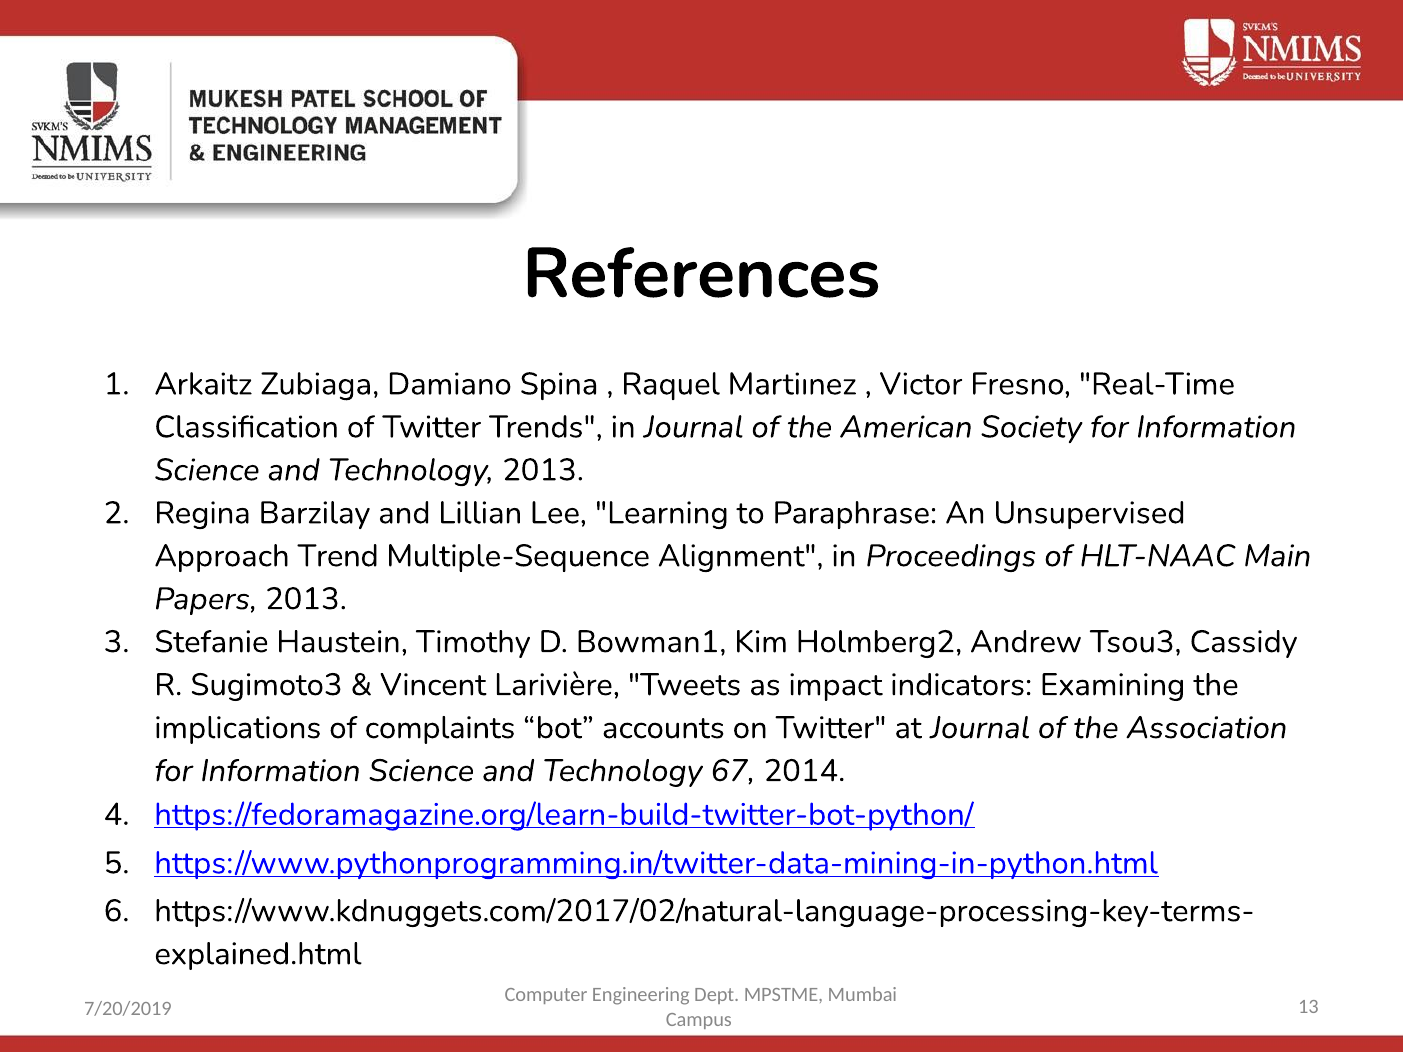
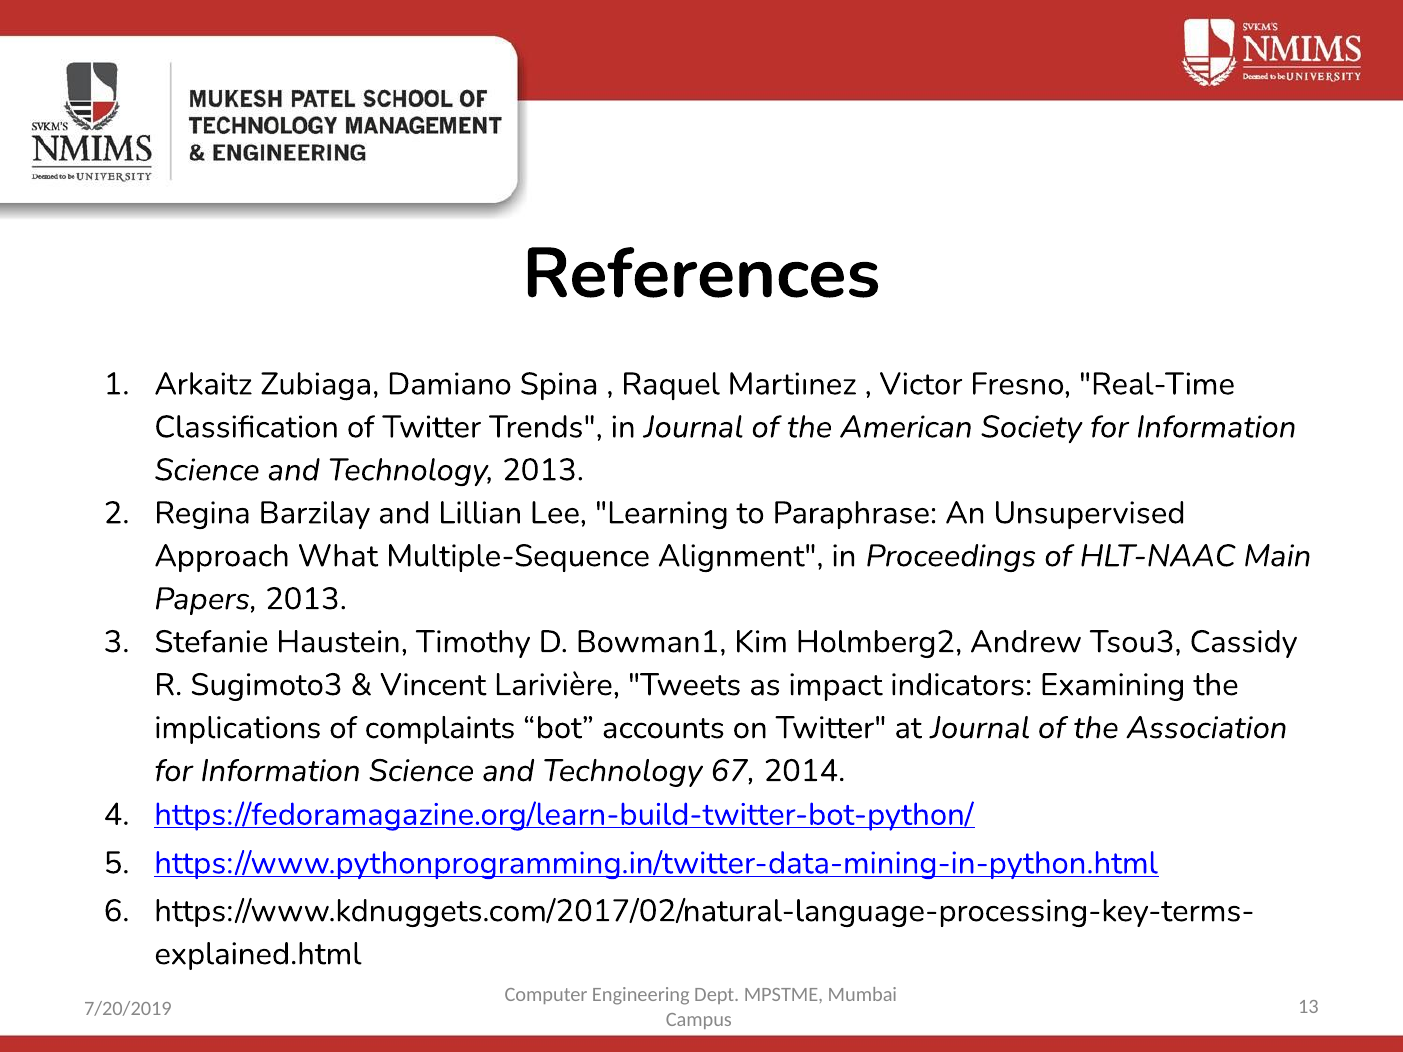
Trend: Trend -> What
